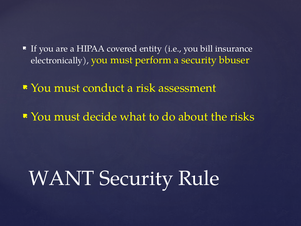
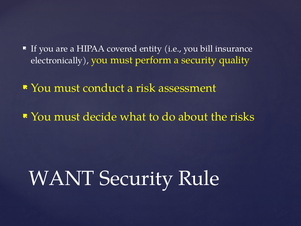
bbuser: bbuser -> quality
